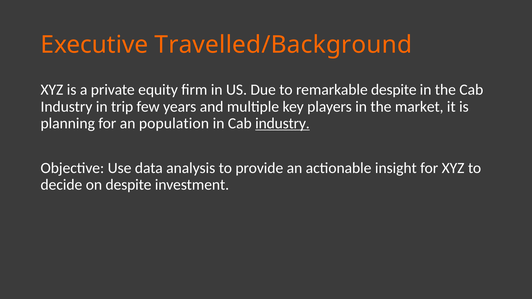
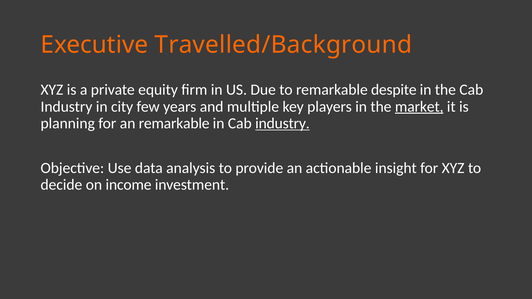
trip: trip -> city
market underline: none -> present
an population: population -> remarkable
on despite: despite -> income
